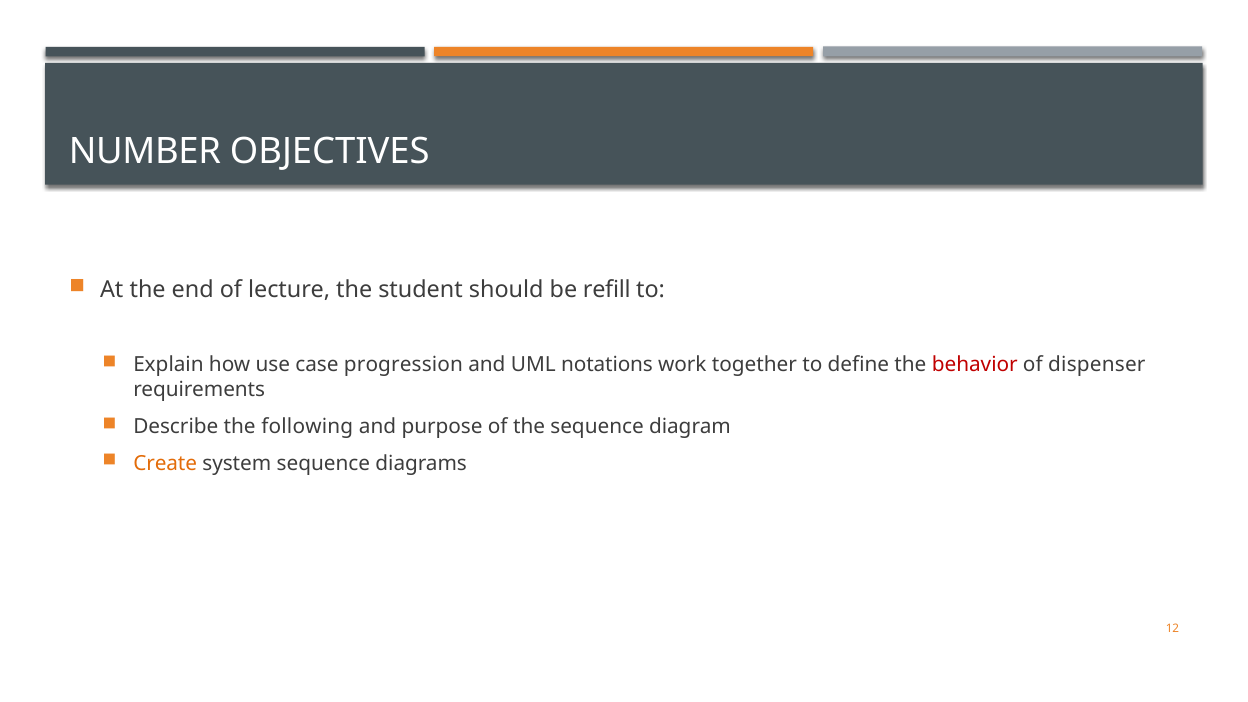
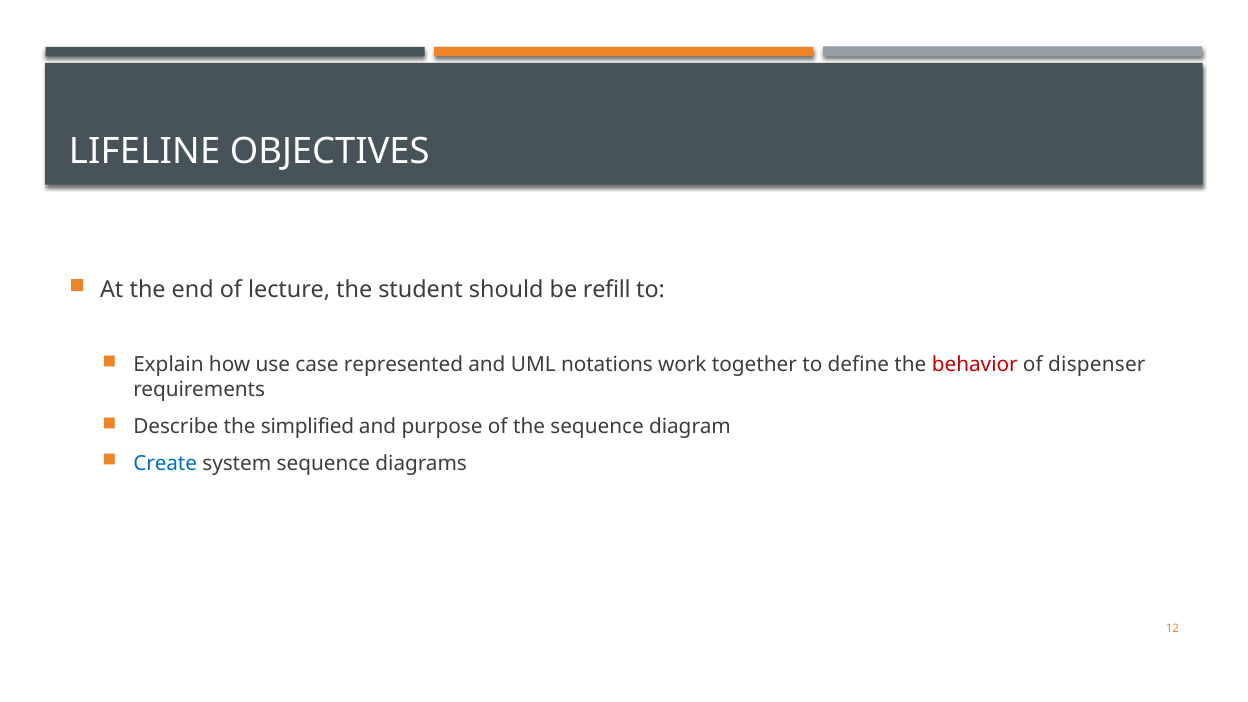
NUMBER: NUMBER -> LIFELINE
progression: progression -> represented
following: following -> simplified
Create colour: orange -> blue
